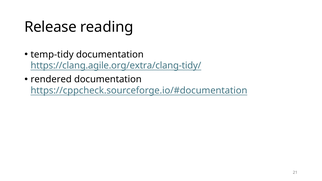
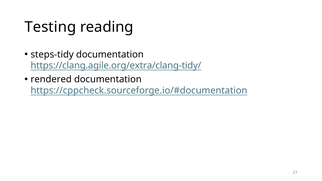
Release: Release -> Testing
temp-tidy: temp-tidy -> steps-tidy
